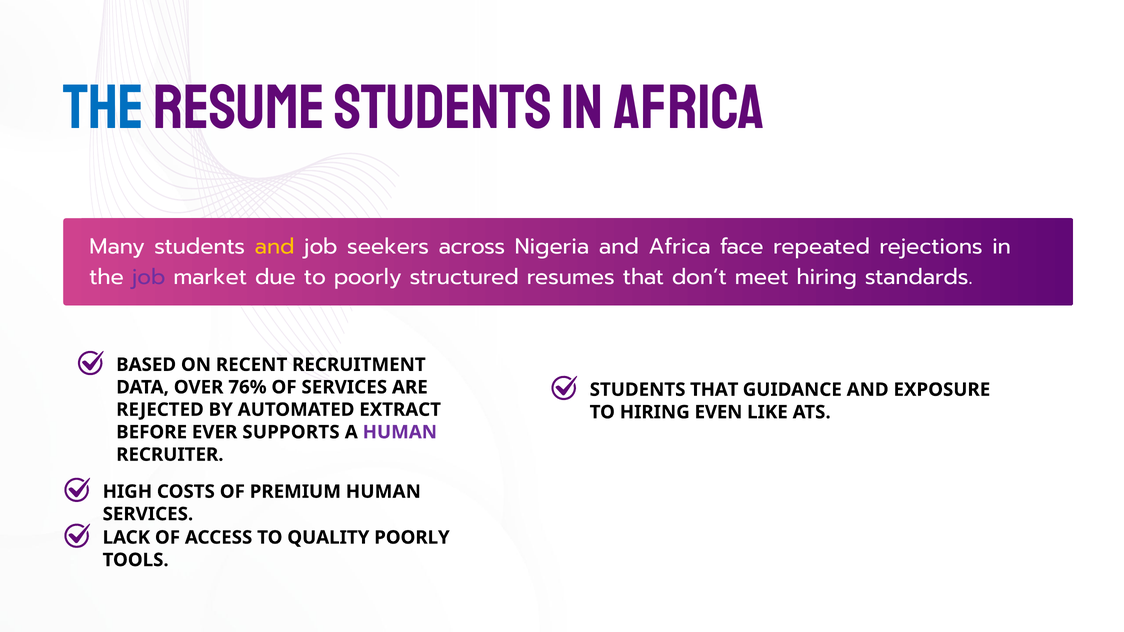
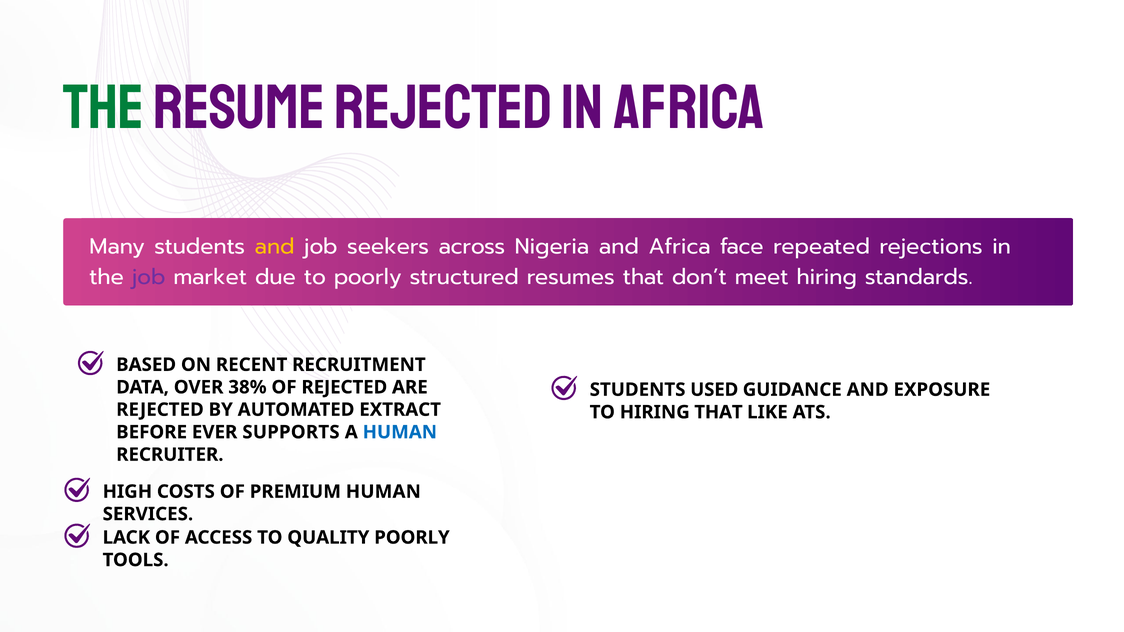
The at (104, 108) colour: blue -> green
Resume Students: Students -> Rejected
76%: 76% -> 38%
OF SERVICES: SERVICES -> REJECTED
STUDENTS THAT: THAT -> USED
HIRING EVEN: EVEN -> THAT
HUMAN at (400, 432) colour: purple -> blue
